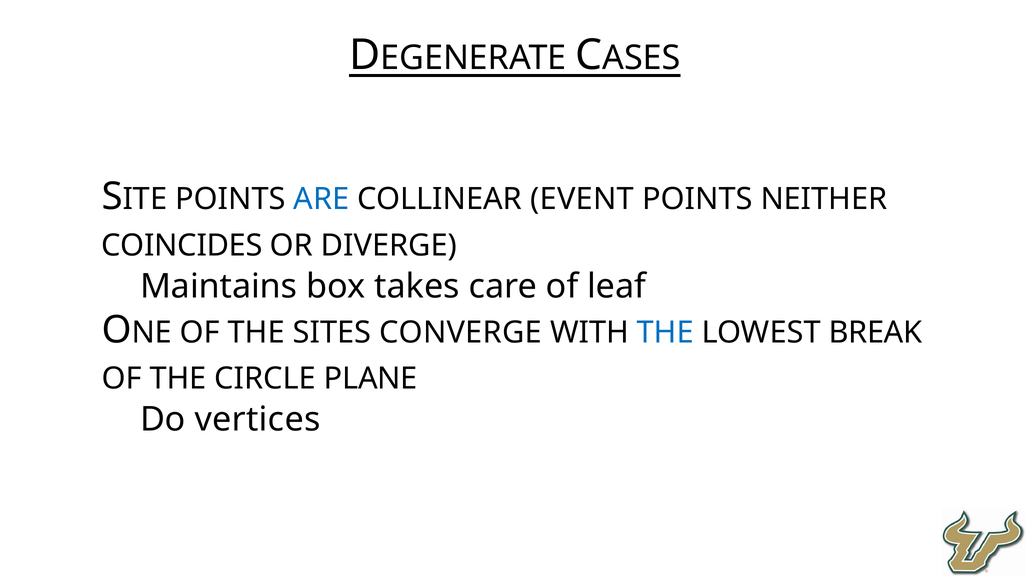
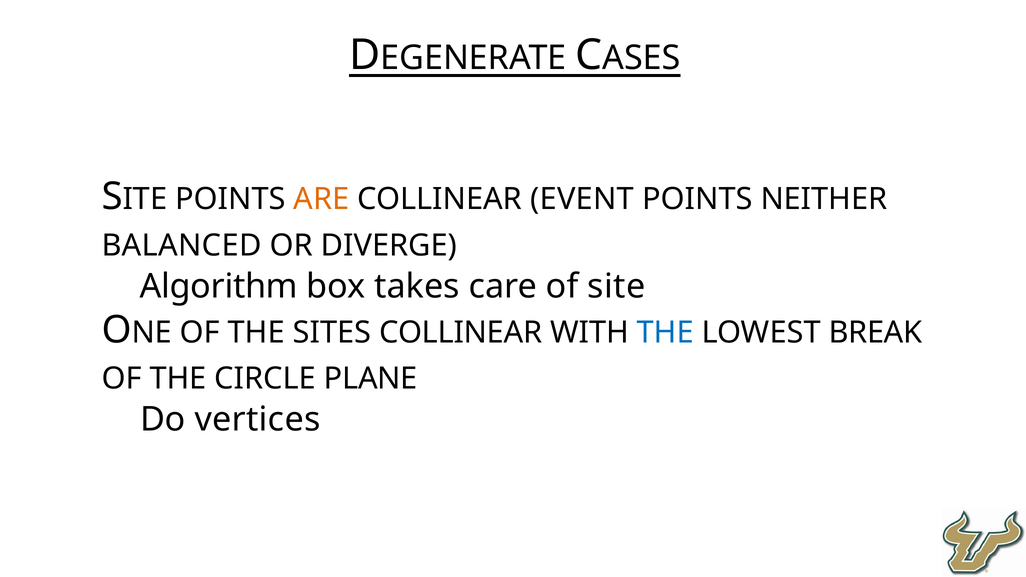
ARE colour: blue -> orange
COINCIDES: COINCIDES -> BALANCED
Maintains: Maintains -> Algorithm
leaf: leaf -> site
SITES CONVERGE: CONVERGE -> COLLINEAR
